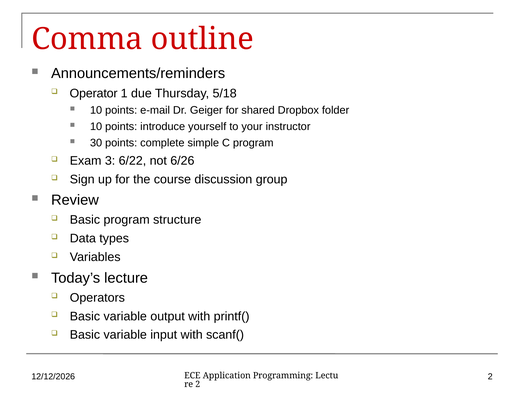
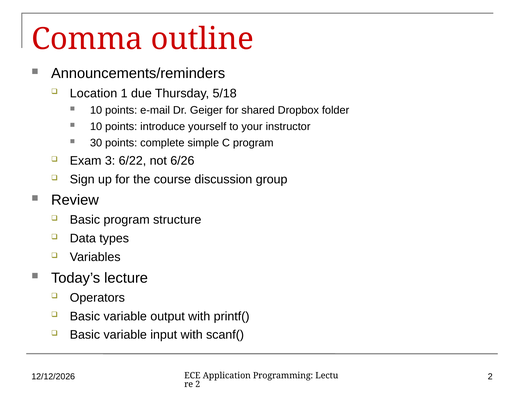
Operator: Operator -> Location
